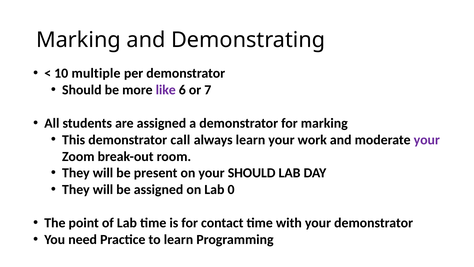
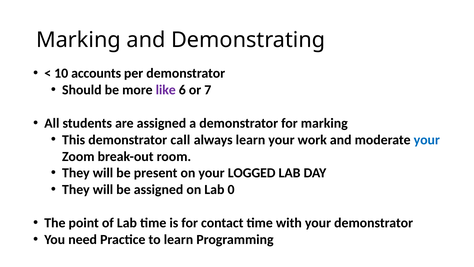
multiple: multiple -> accounts
your at (427, 140) colour: purple -> blue
your SHOULD: SHOULD -> LOGGED
